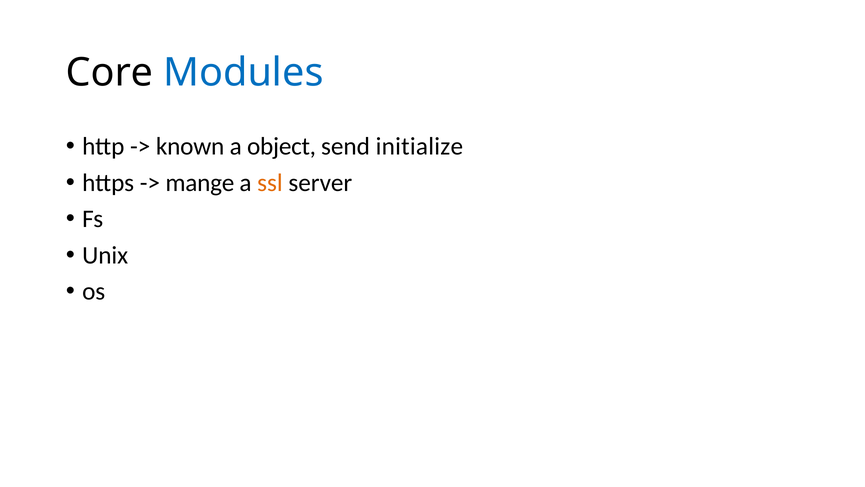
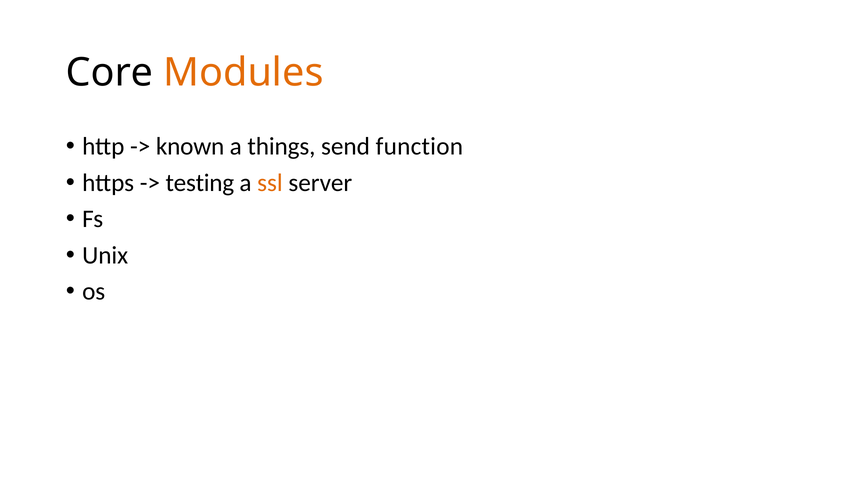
Modules colour: blue -> orange
object: object -> things
initialize: initialize -> function
mange: mange -> testing
